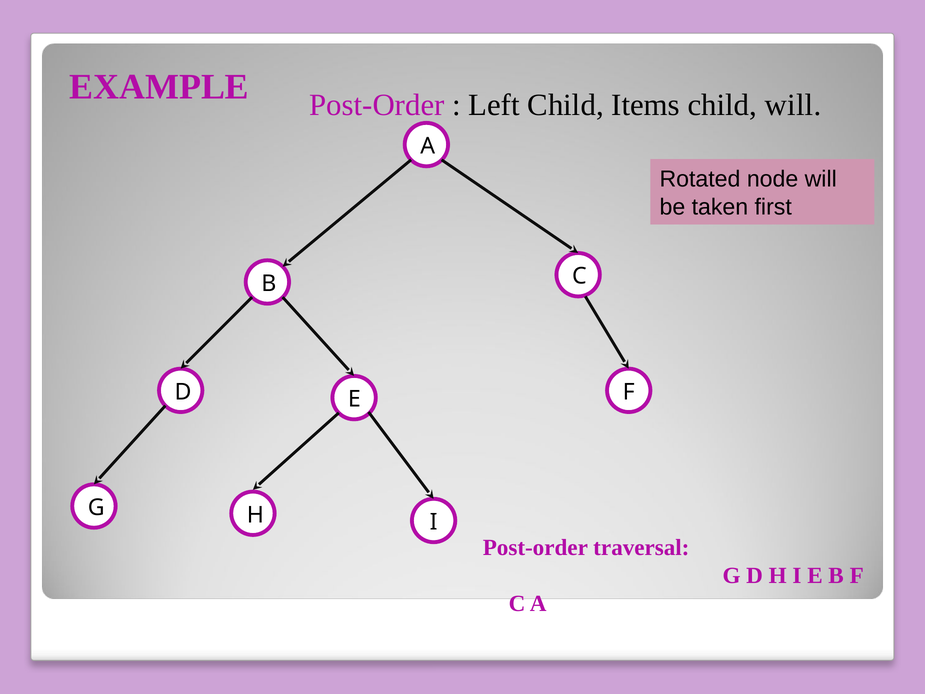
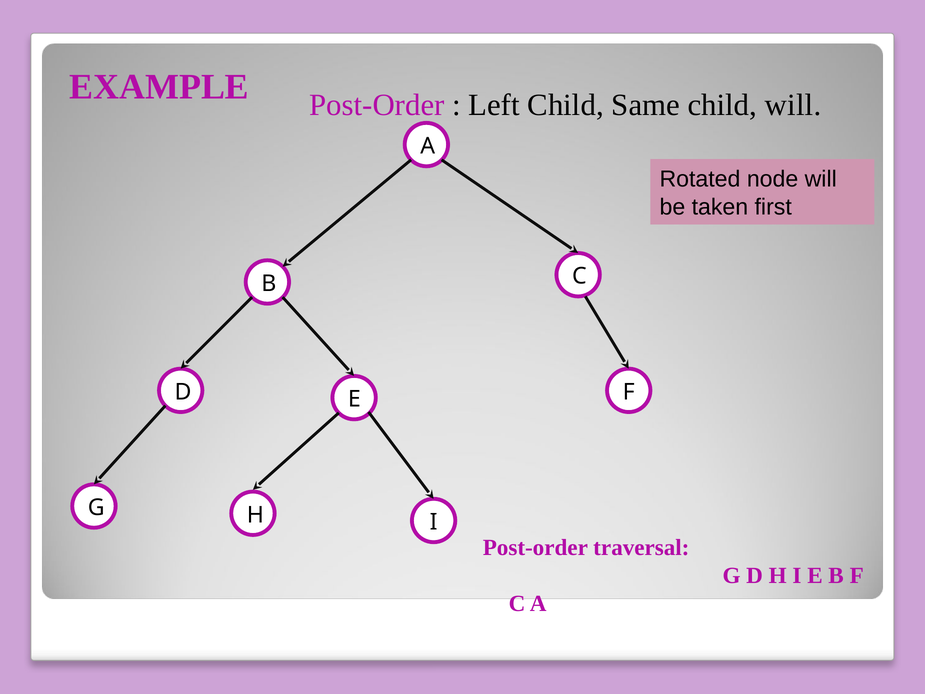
Items: Items -> Same
